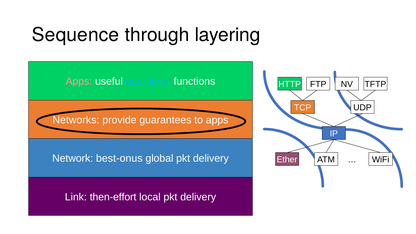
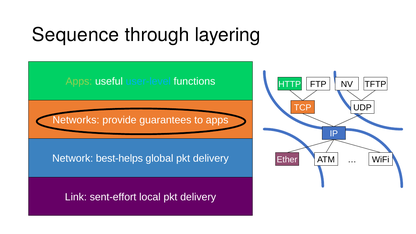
Apps at (79, 82) colour: pink -> light green
best-onus: best-onus -> best-helps
then-effort: then-effort -> sent-effort
